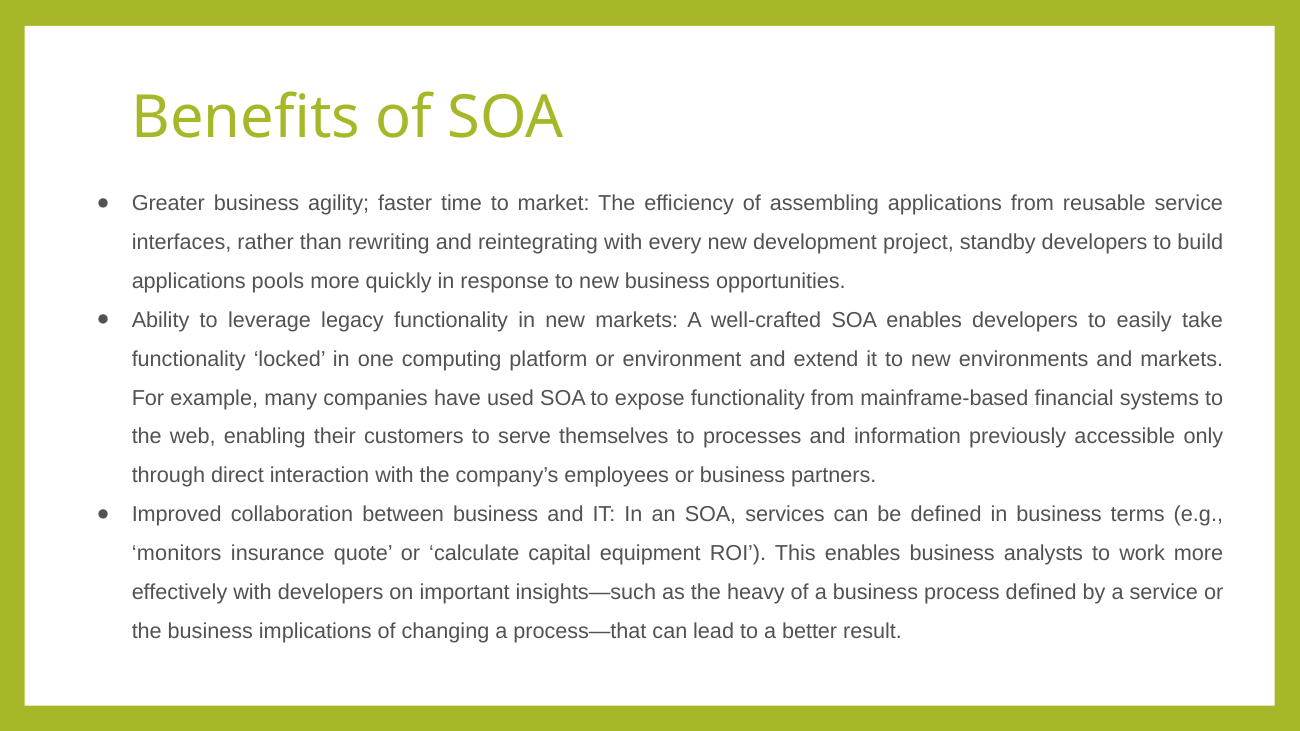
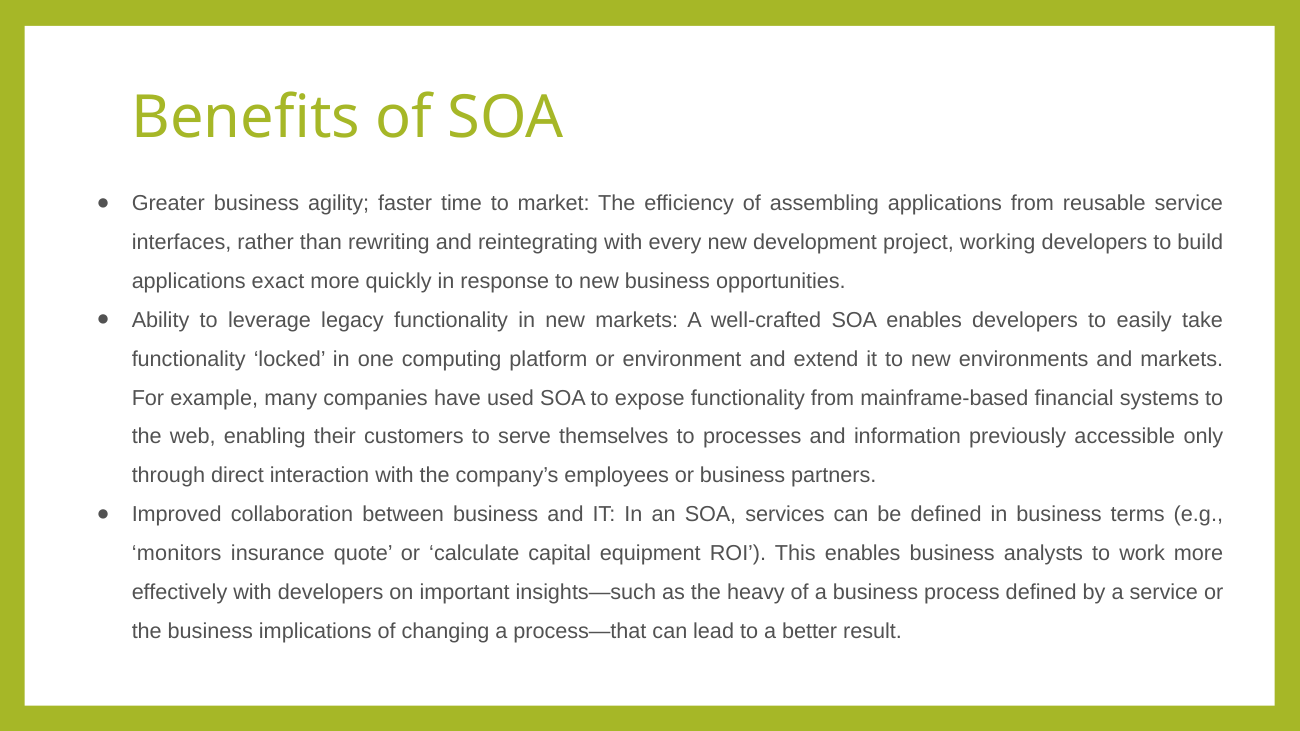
standby: standby -> working
pools: pools -> exact
